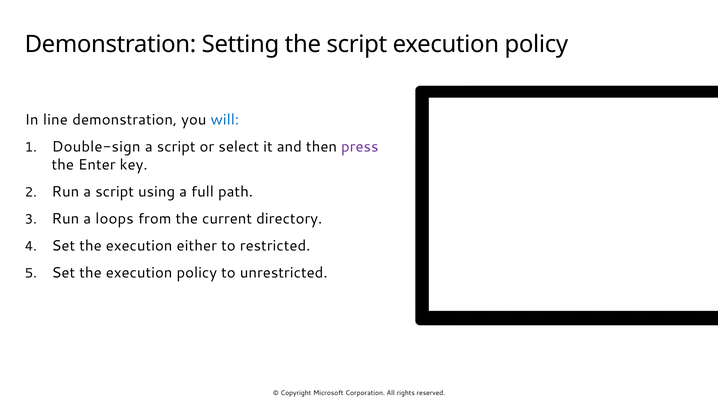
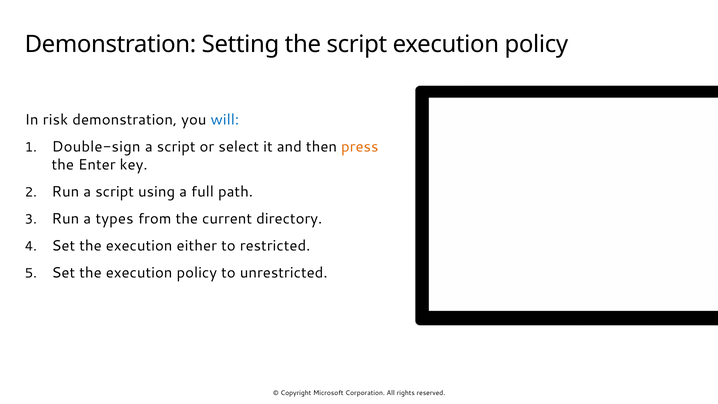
line: line -> risk
press colour: purple -> orange
loops: loops -> types
